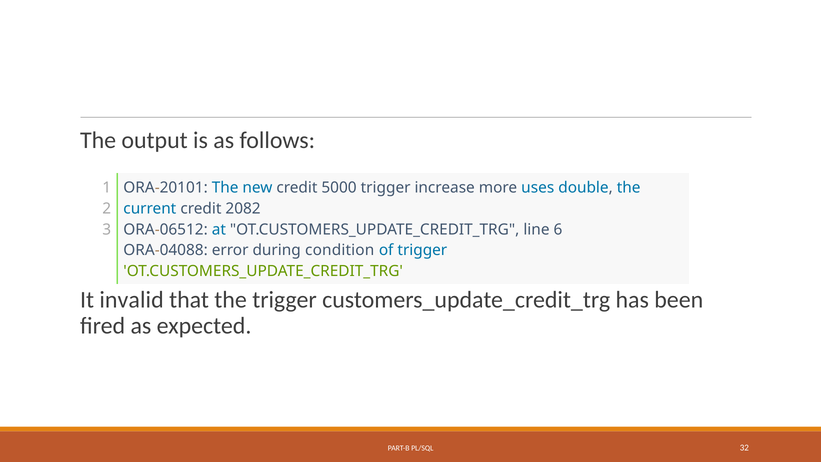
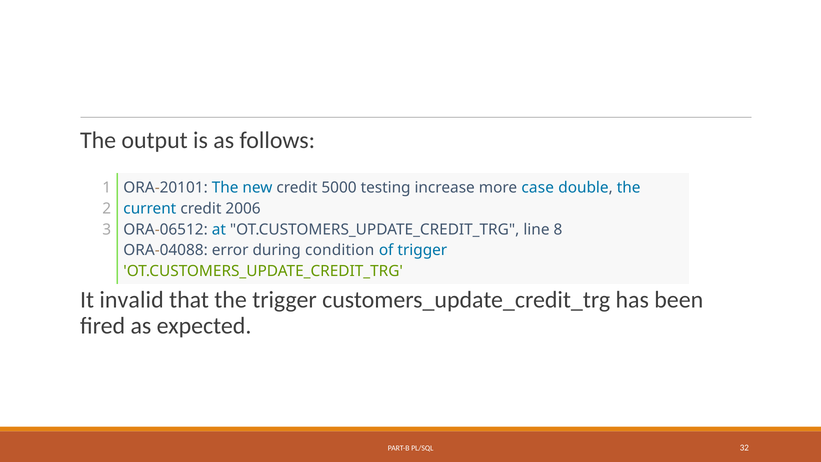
5000 trigger: trigger -> testing
uses: uses -> case
2082: 2082 -> 2006
6: 6 -> 8
